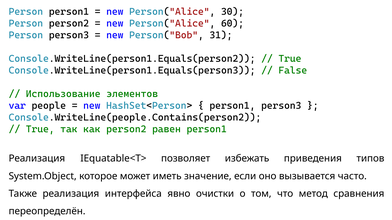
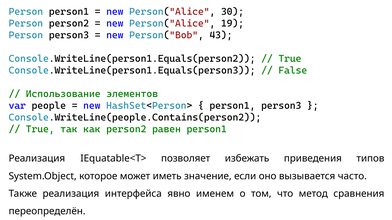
60: 60 -> 19
31: 31 -> 43
очистки: очистки -> именем
